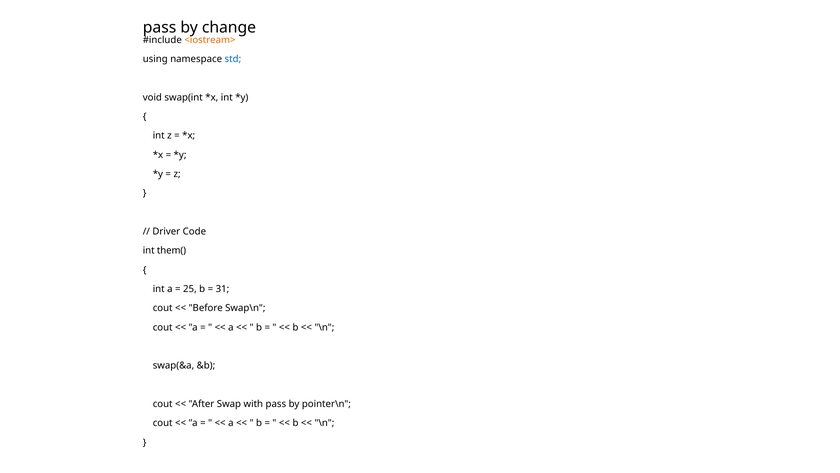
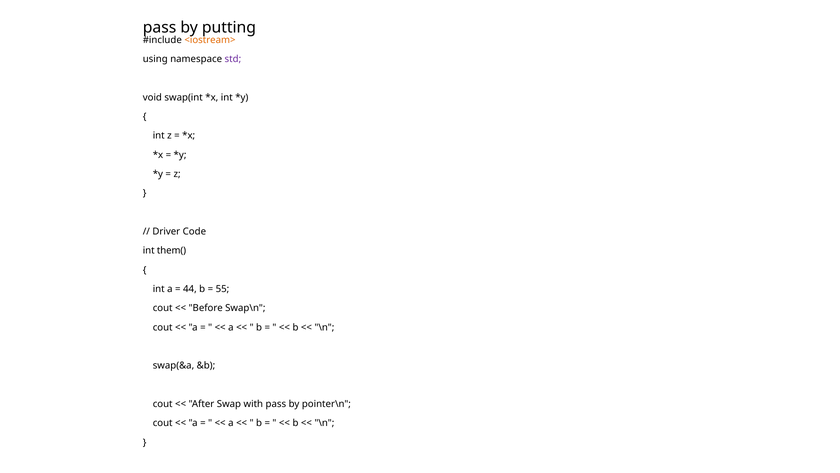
change: change -> putting
std colour: blue -> purple
25: 25 -> 44
31: 31 -> 55
